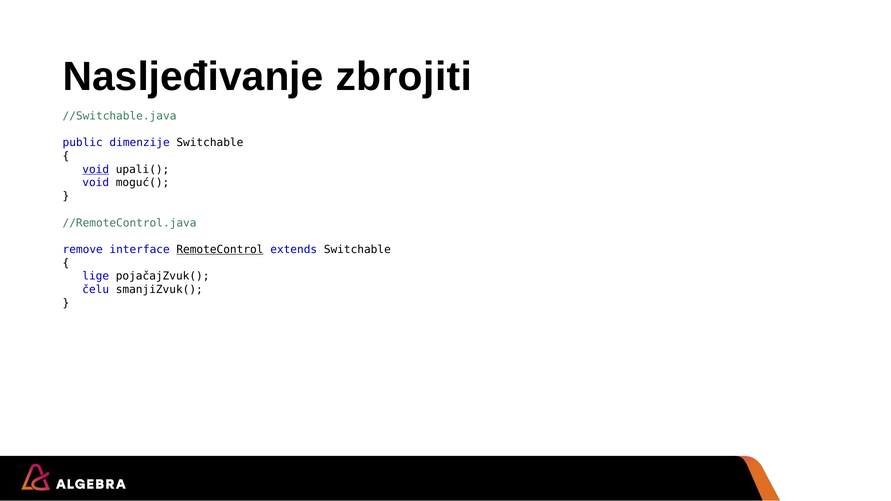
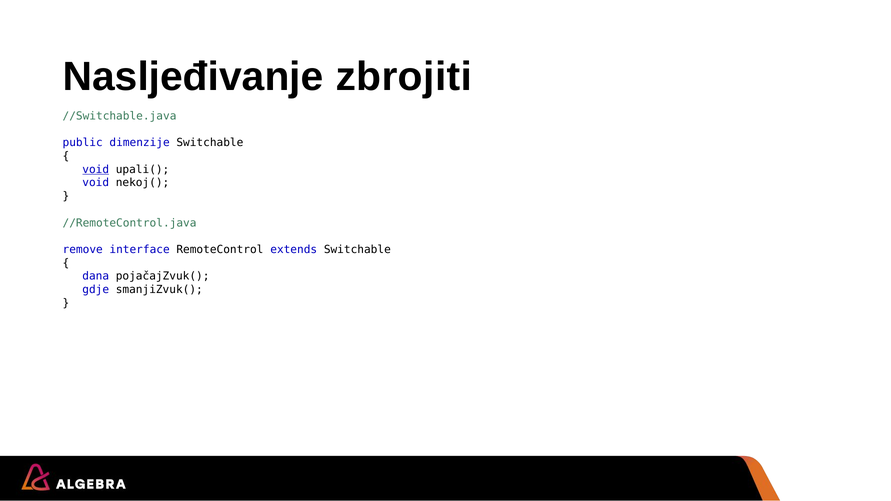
moguć(: moguć( -> nekoj(
RemoteControl underline: present -> none
lige: lige -> dana
čelu: čelu -> gdje
